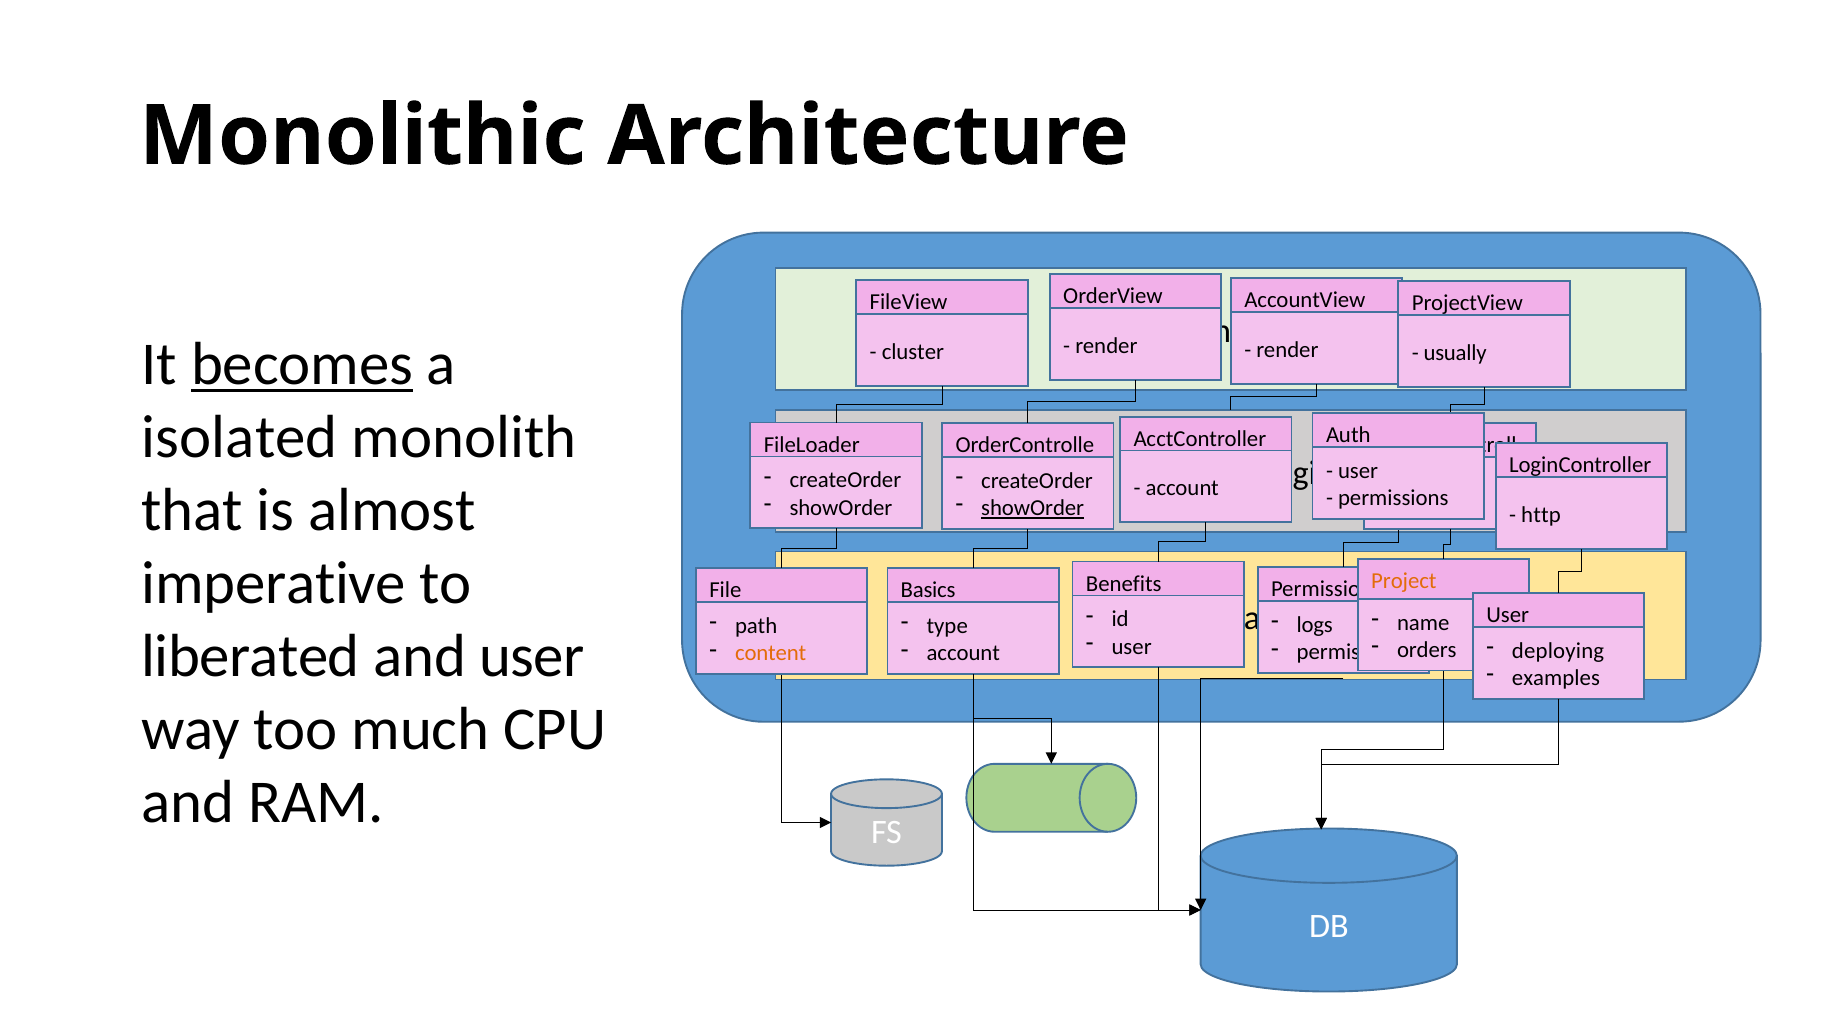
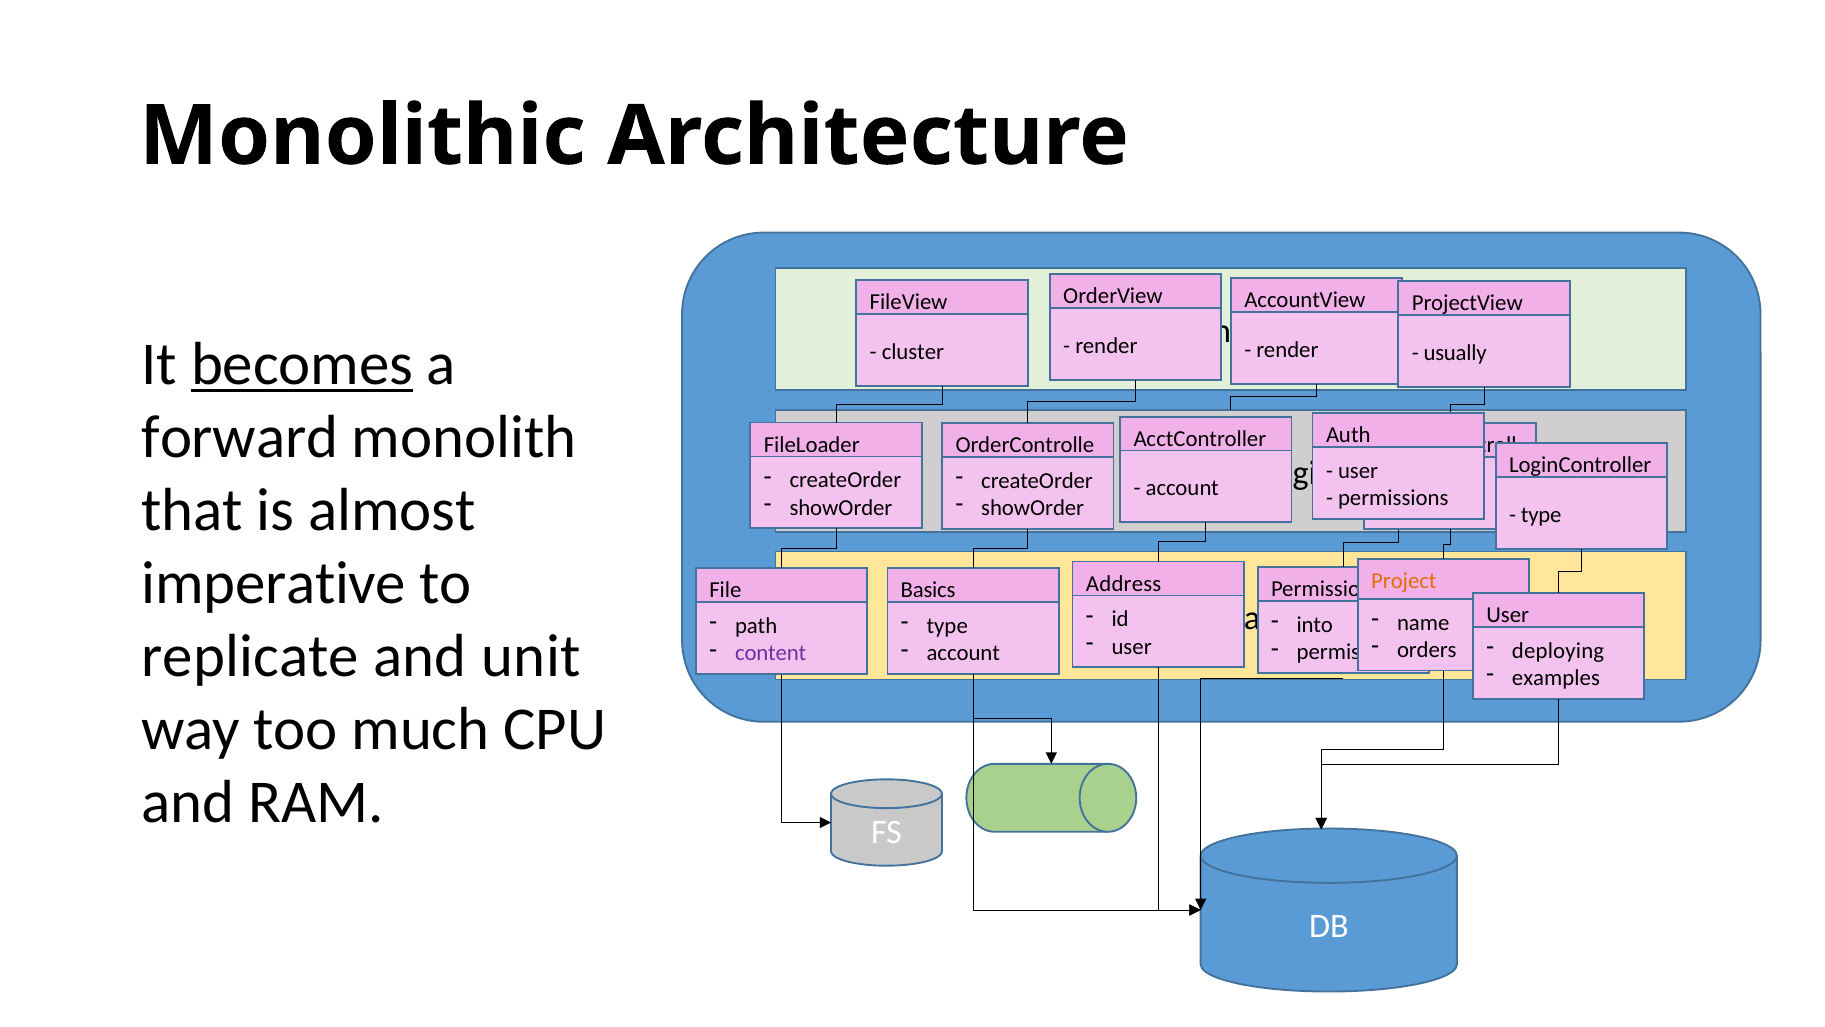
isolated: isolated -> forward
showOrder at (1033, 508) underline: present -> none
http at (1541, 515): http -> type
Benefits: Benefits -> Address
logs: logs -> into
liberated: liberated -> replicate
and user: user -> unit
content colour: orange -> purple
